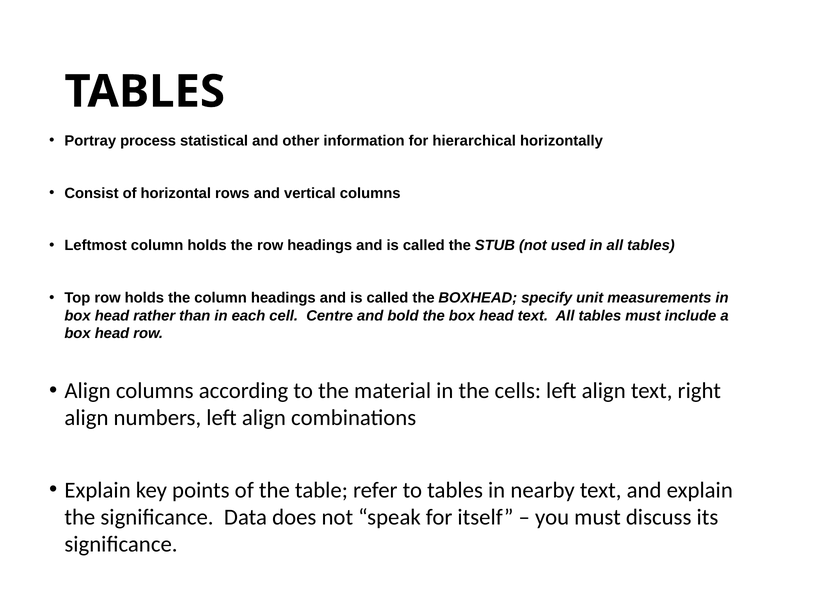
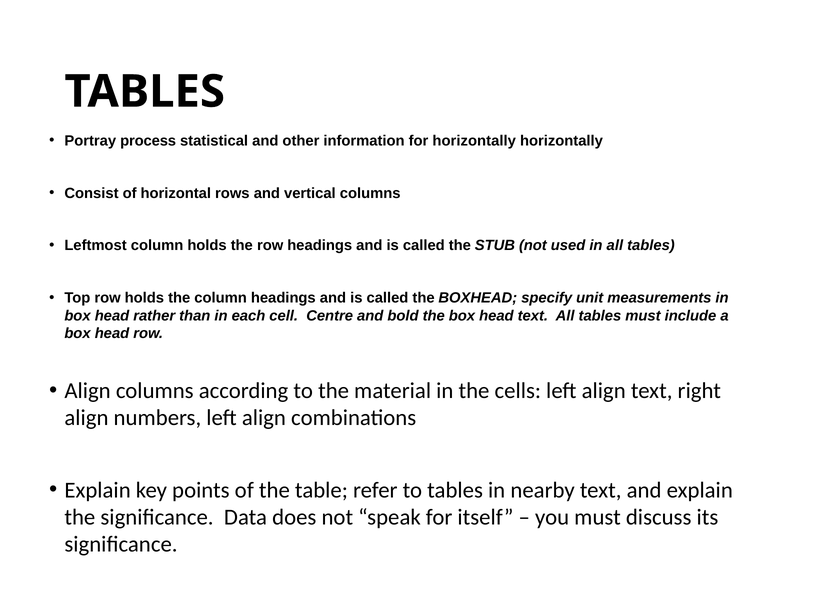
for hierarchical: hierarchical -> horizontally
